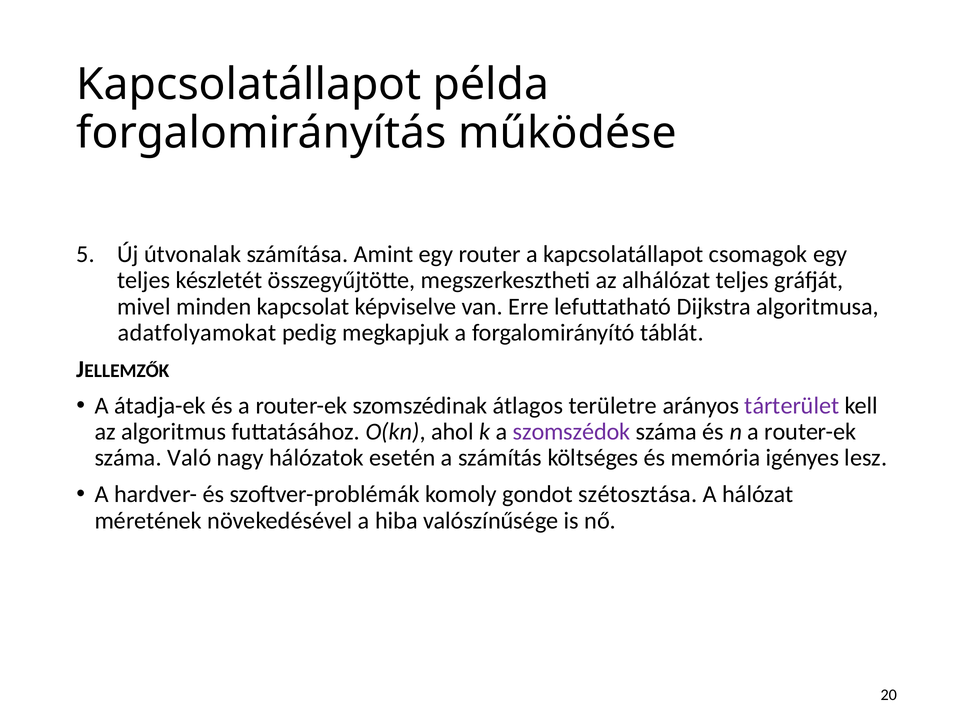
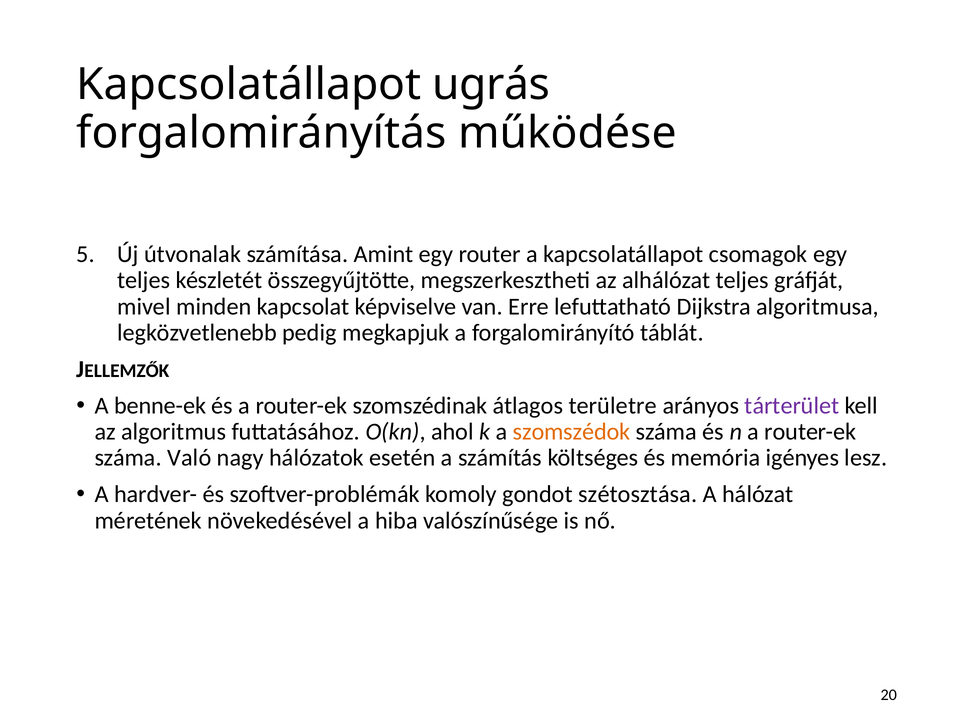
példa: példa -> ugrás
adatfolyamokat: adatfolyamokat -> legközvetlenebb
átadja-ek: átadja-ek -> benne-ek
szomszédok colour: purple -> orange
